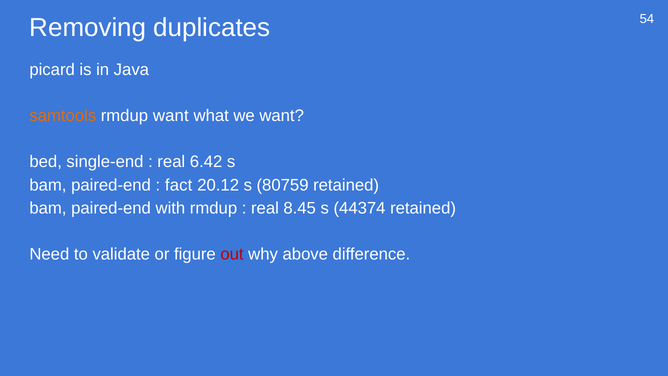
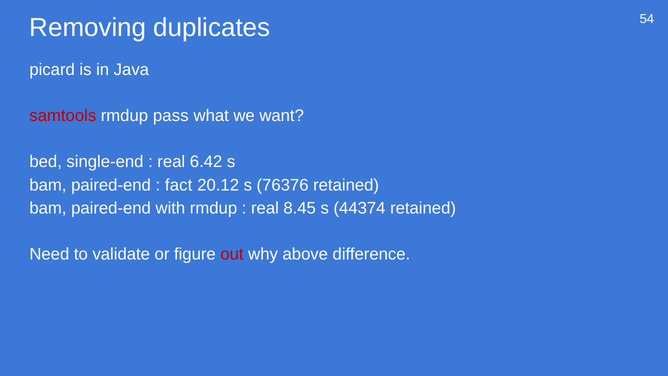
samtools colour: orange -> red
rmdup want: want -> pass
80759: 80759 -> 76376
